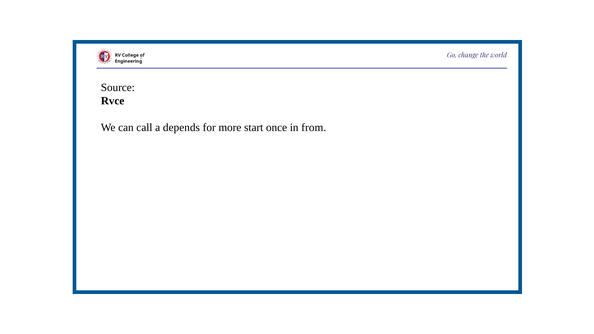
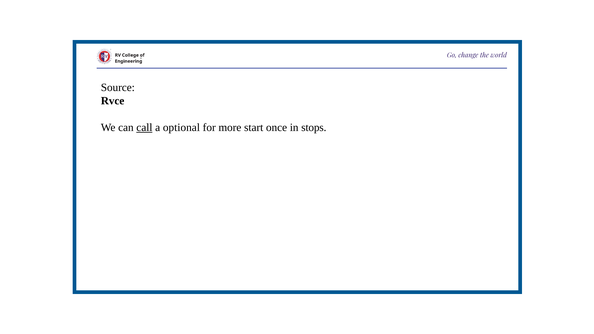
call underline: none -> present
depends: depends -> optional
from: from -> stops
